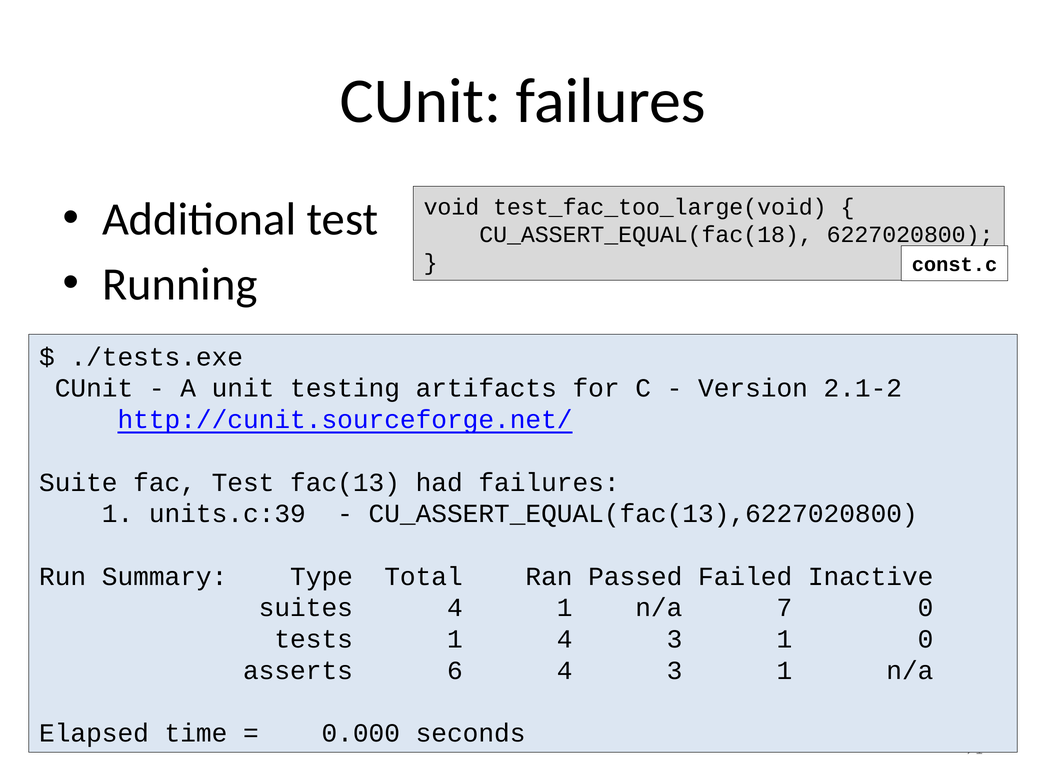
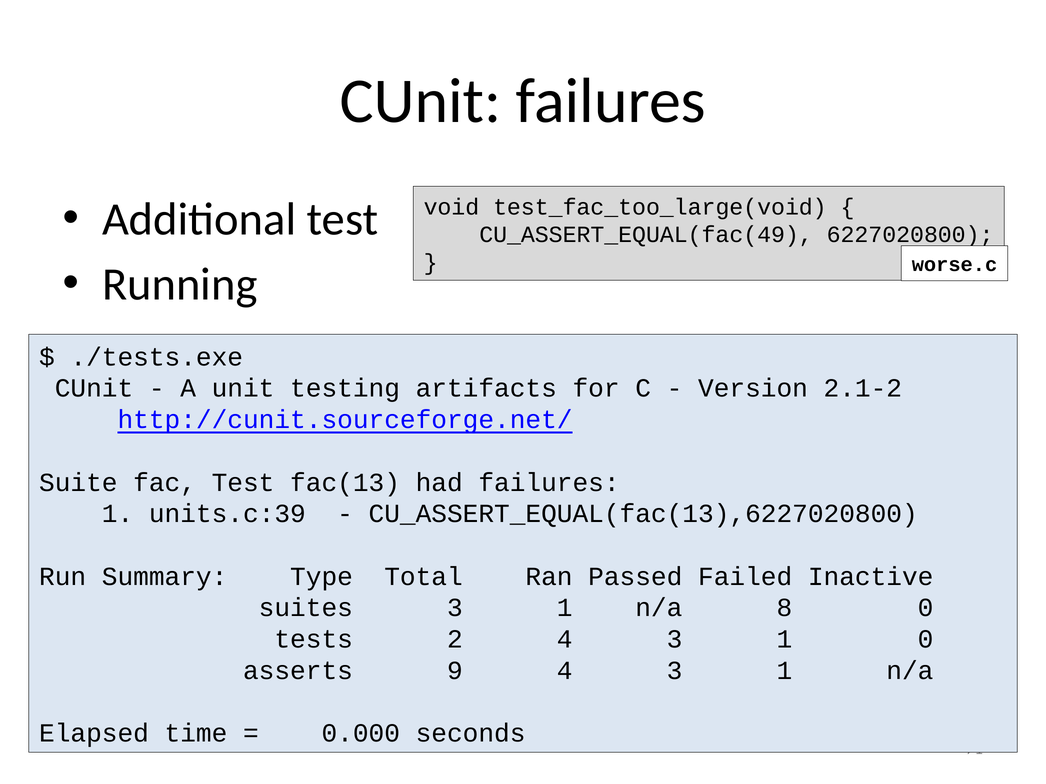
CU_ASSERT_EQUAL(fac(18: CU_ASSERT_EQUAL(fac(18 -> CU_ASSERT_EQUAL(fac(49
const.c: const.c -> worse.c
suites 4: 4 -> 3
7: 7 -> 8
tests 1: 1 -> 2
6: 6 -> 9
